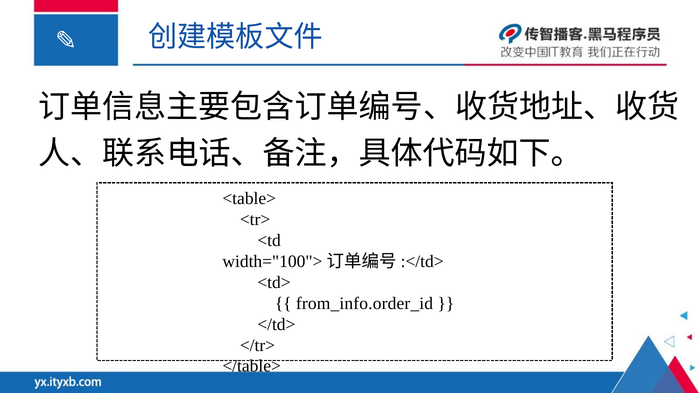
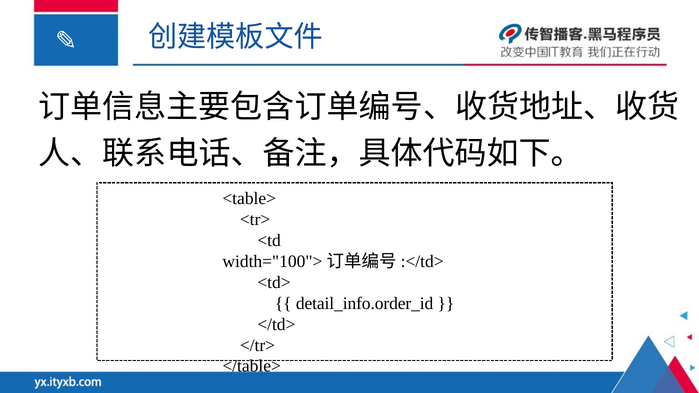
from_info.order_id: from_info.order_id -> detail_info.order_id
